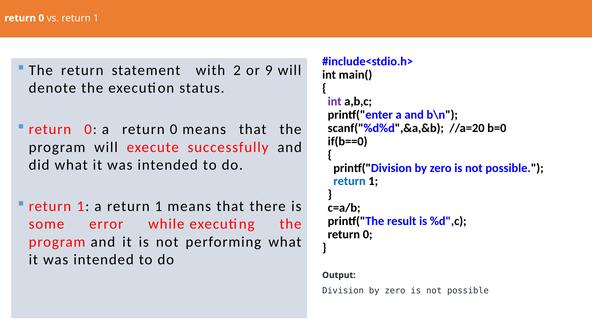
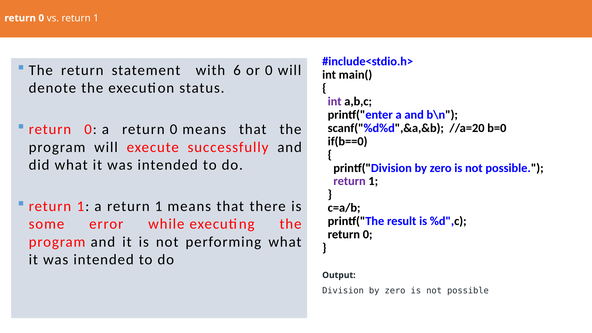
2: 2 -> 6
or 9: 9 -> 0
return at (350, 181) colour: blue -> purple
